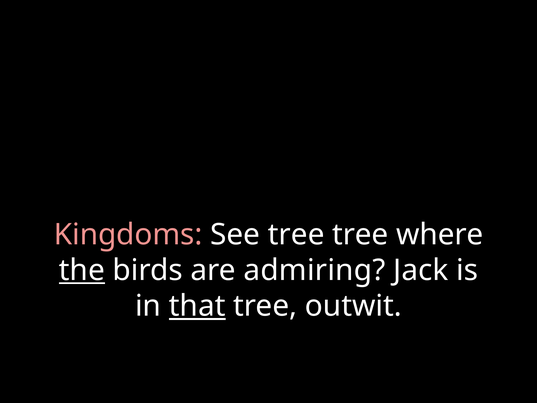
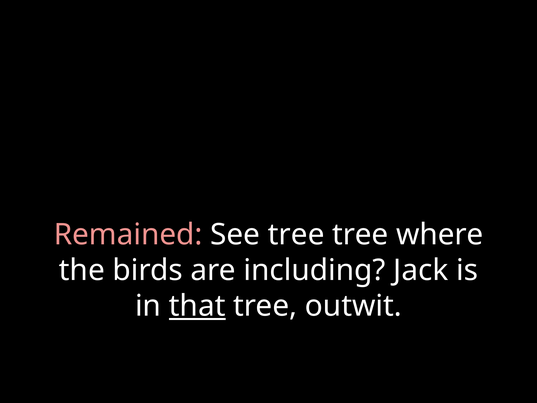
Kingdoms: Kingdoms -> Remained
the underline: present -> none
admiring: admiring -> including
